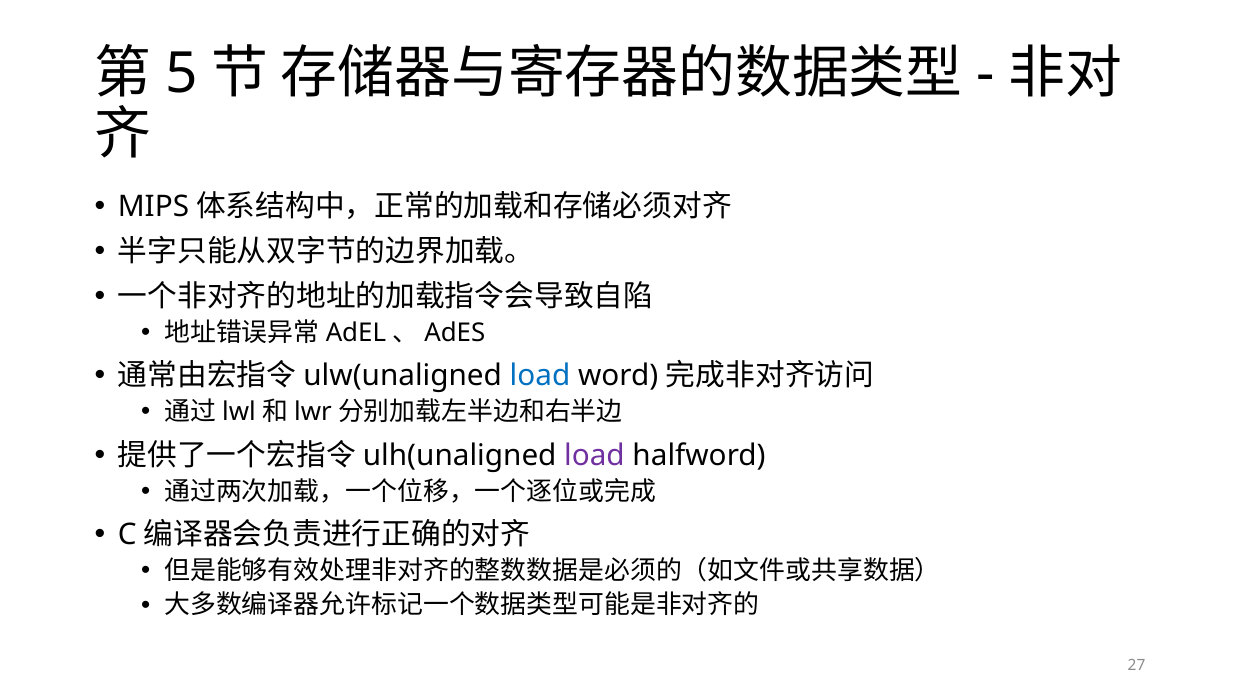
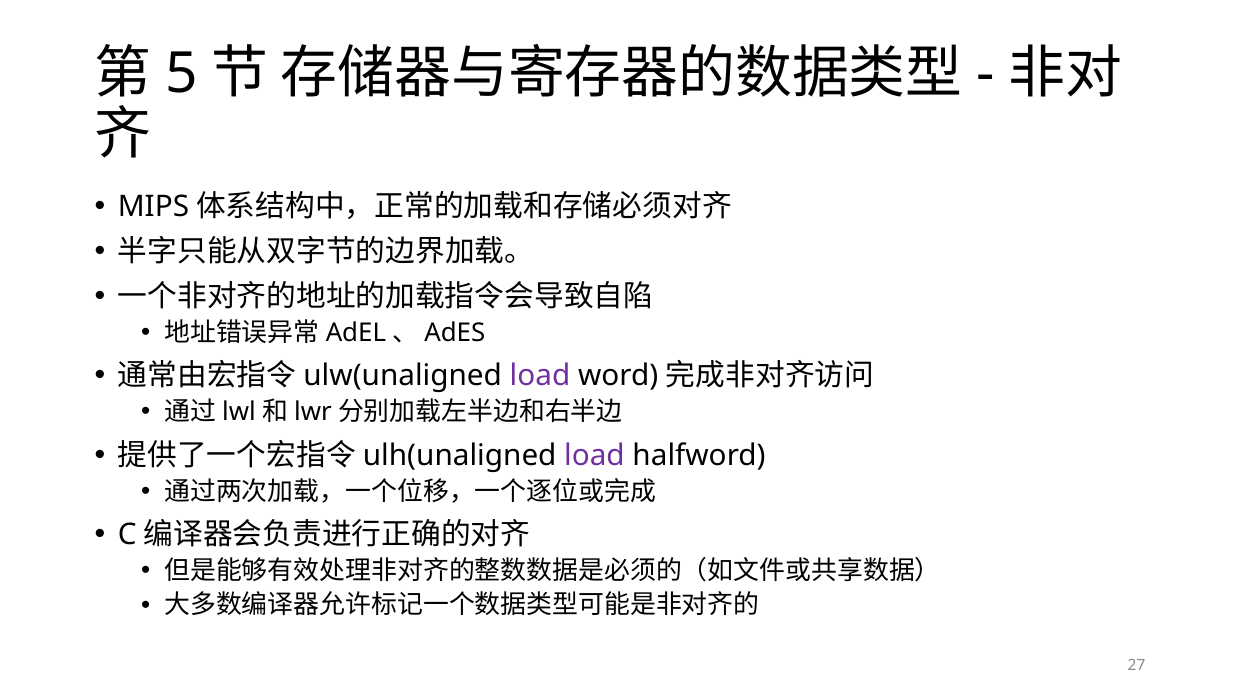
load at (540, 376) colour: blue -> purple
